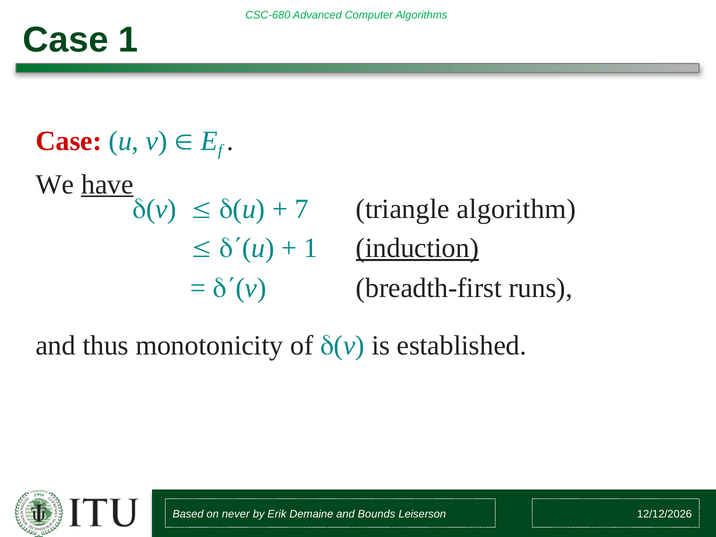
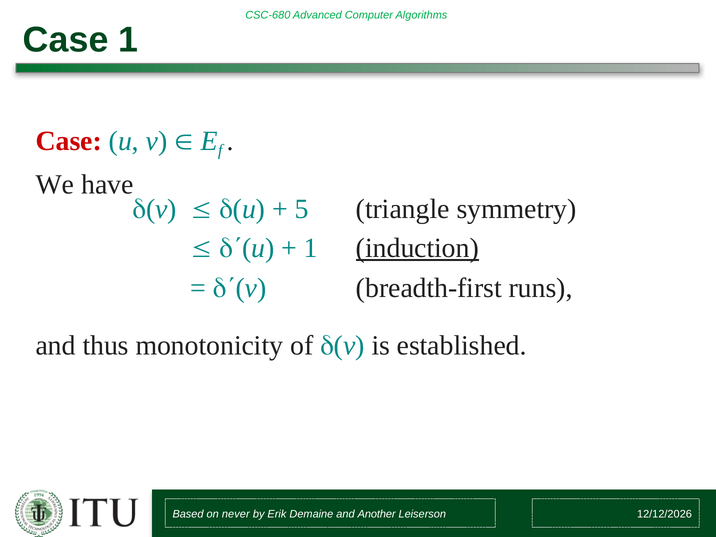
have underline: present -> none
7: 7 -> 5
algorithm: algorithm -> symmetry
Bounds: Bounds -> Another
